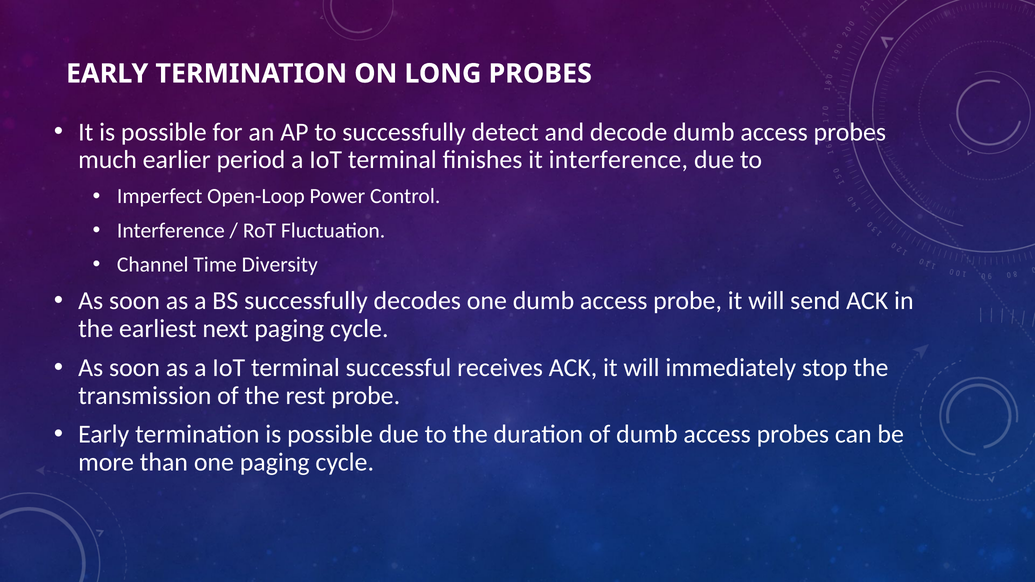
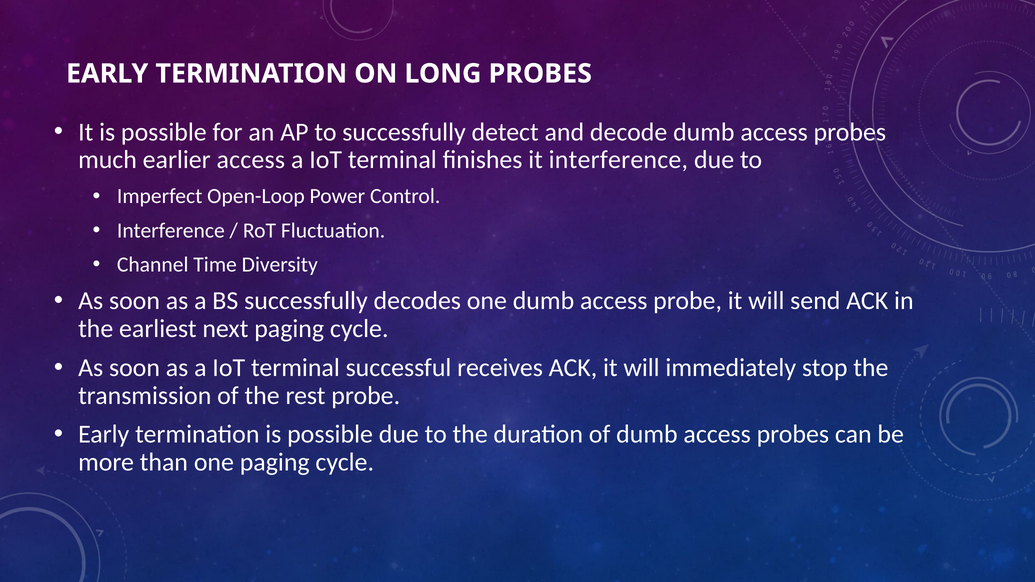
earlier period: period -> access
